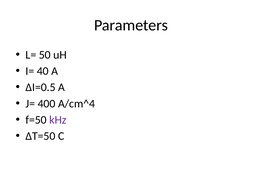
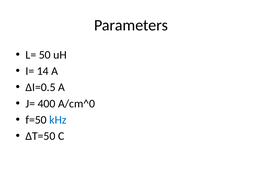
40: 40 -> 14
A/cm^4: A/cm^4 -> A/cm^0
kHz colour: purple -> blue
